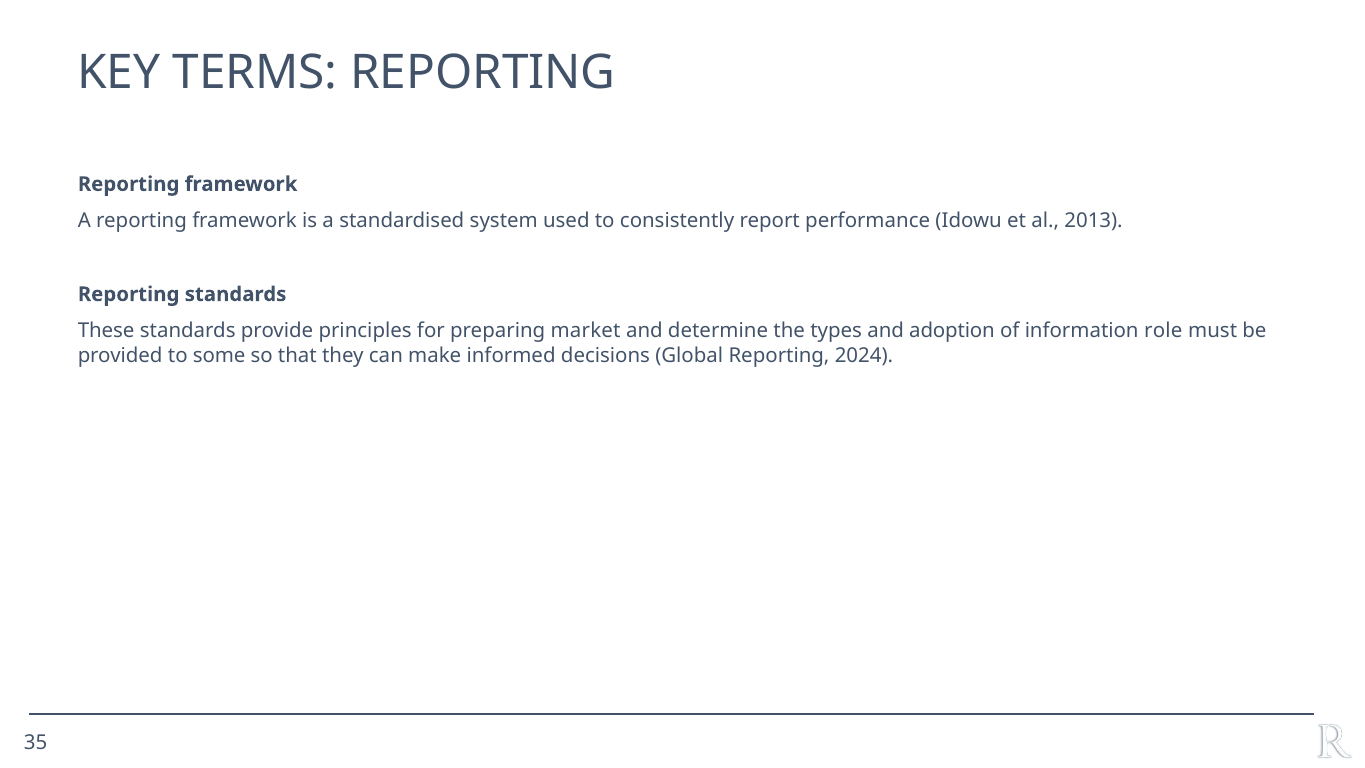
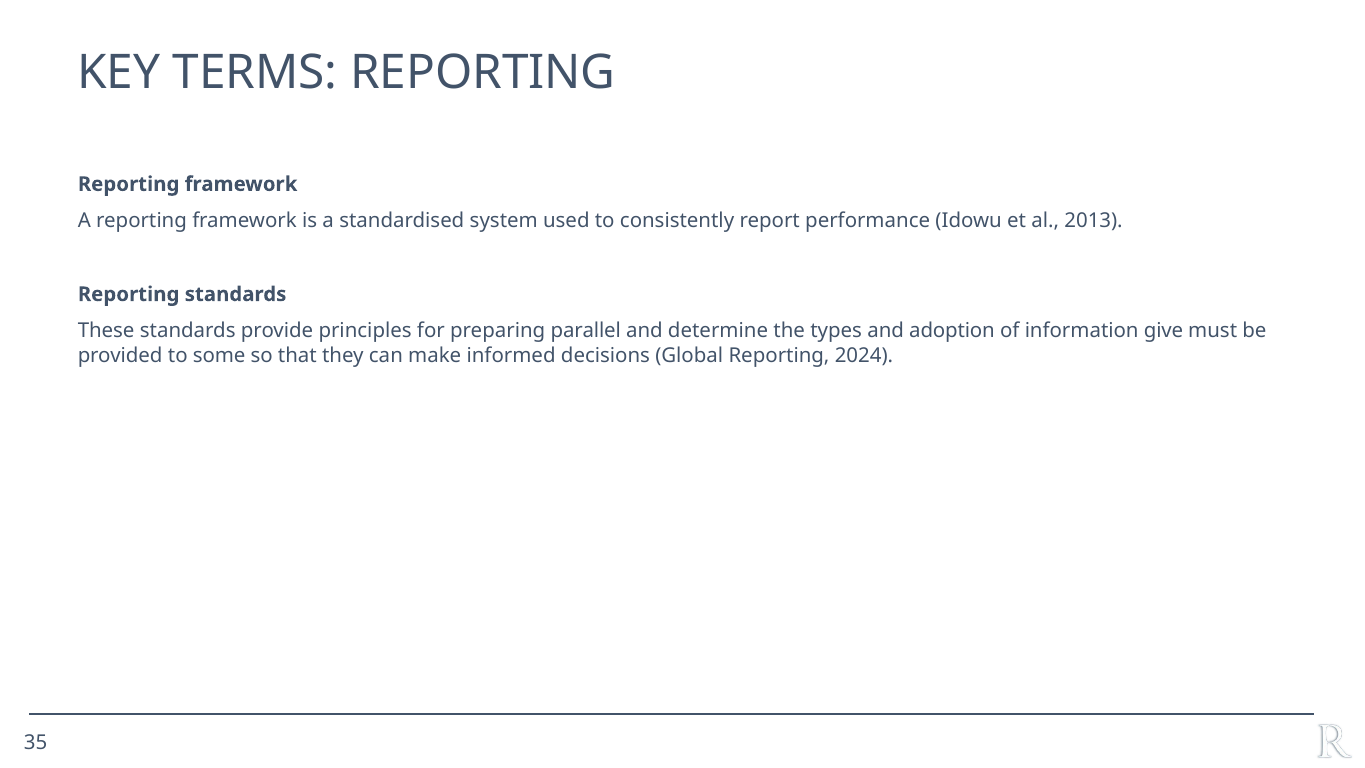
market: market -> parallel
role: role -> give
